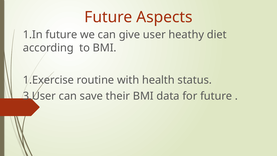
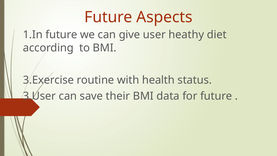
1.Exercise: 1.Exercise -> 3.Exercise
